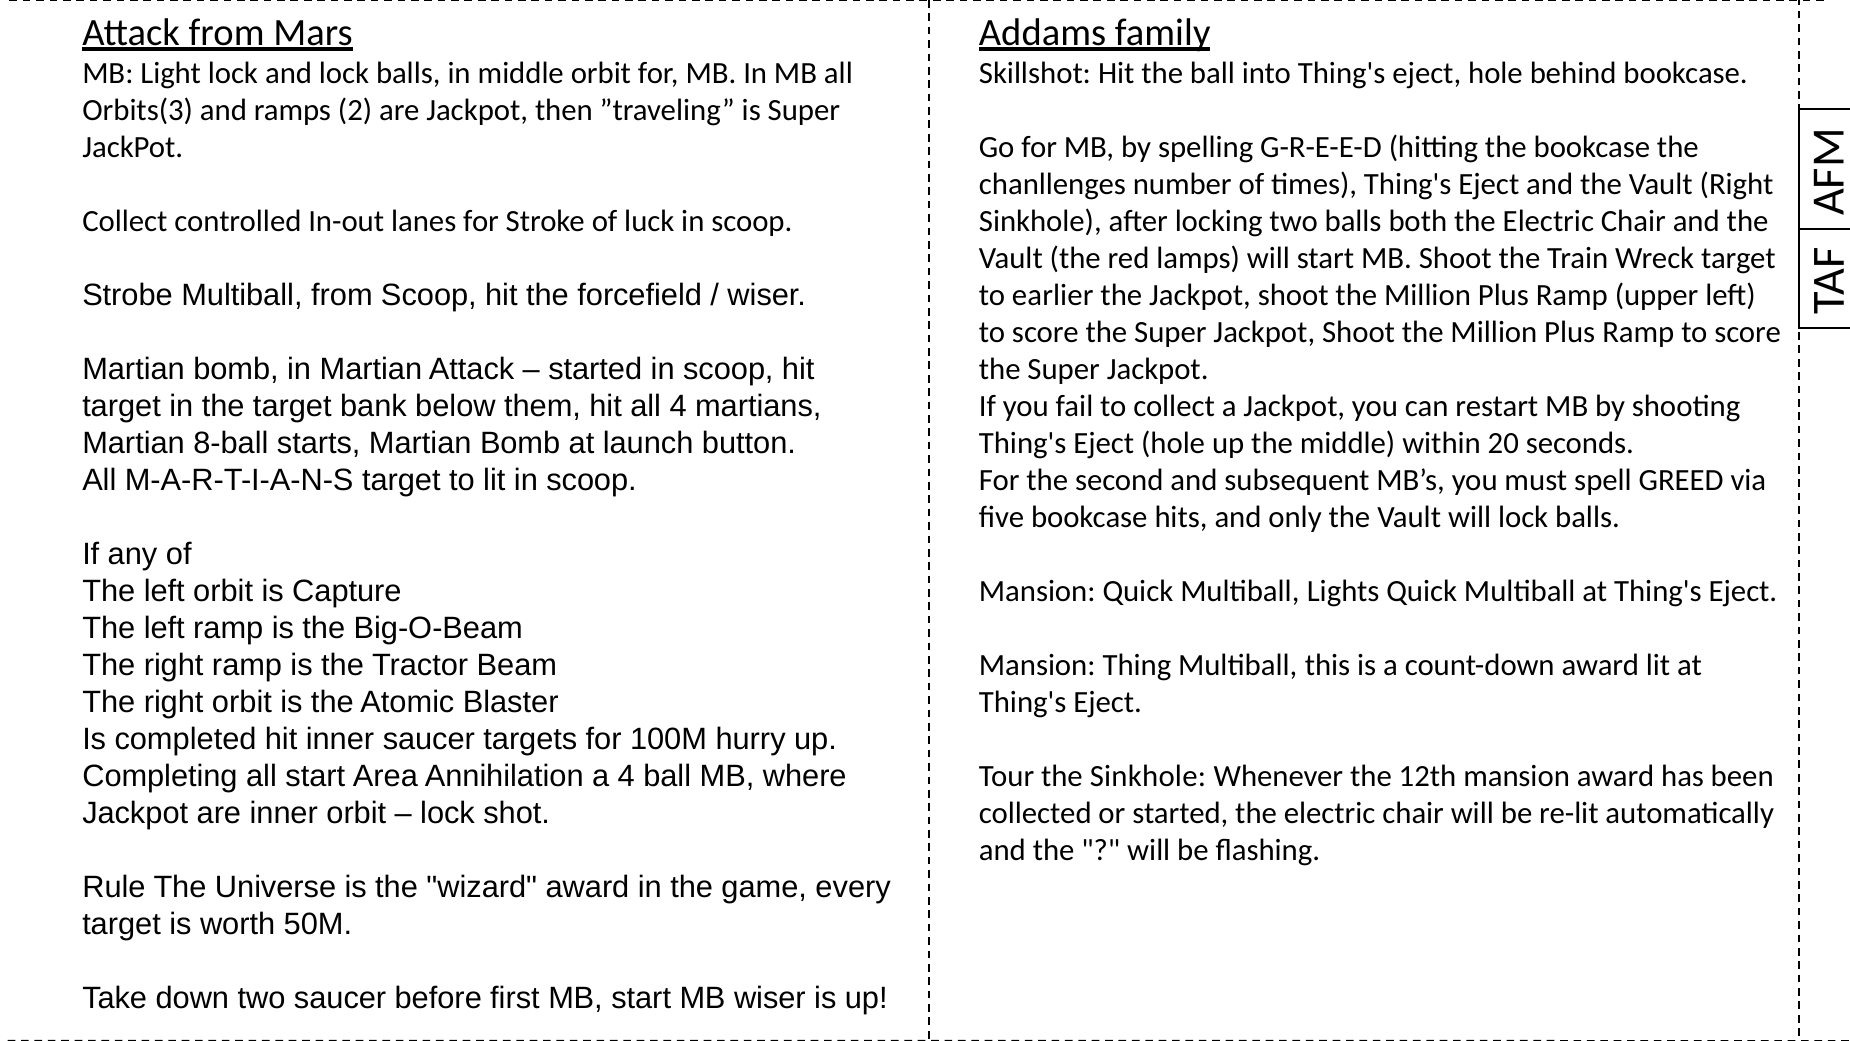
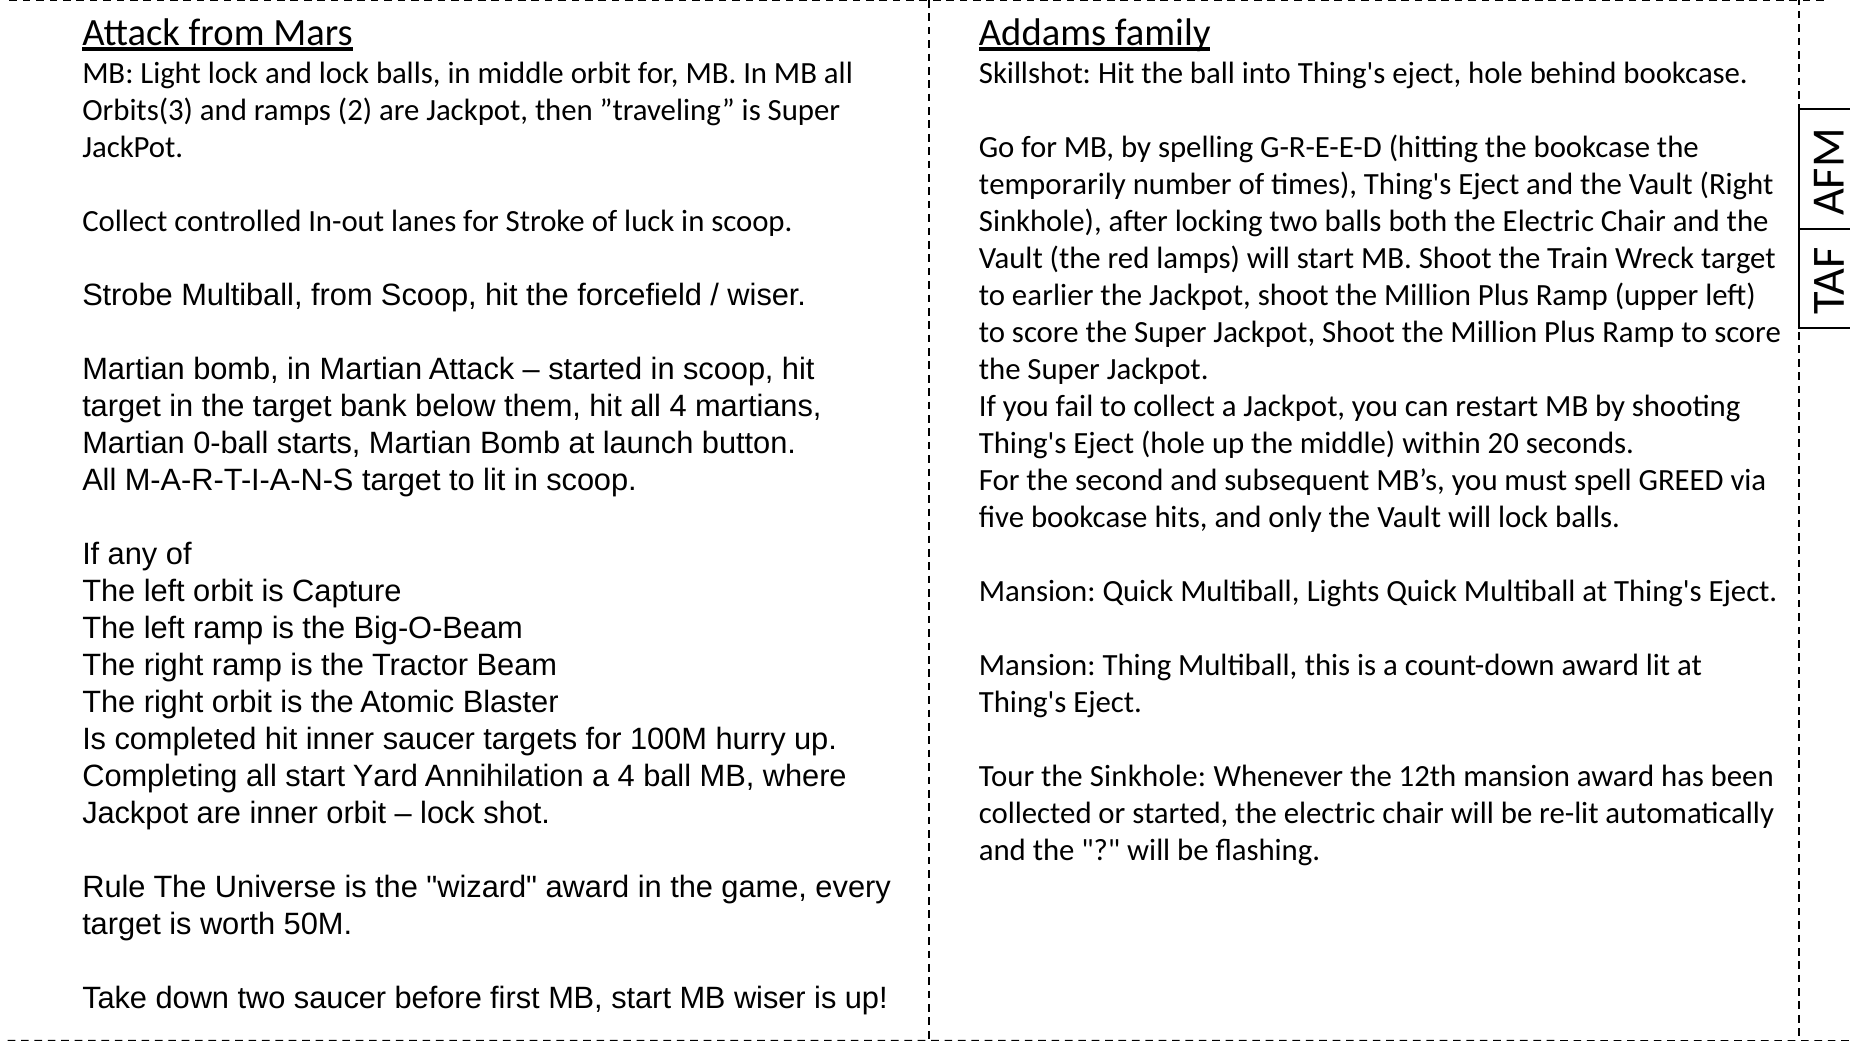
chanllenges: chanllenges -> temporarily
8-ball: 8-ball -> 0-ball
Area: Area -> Yard
